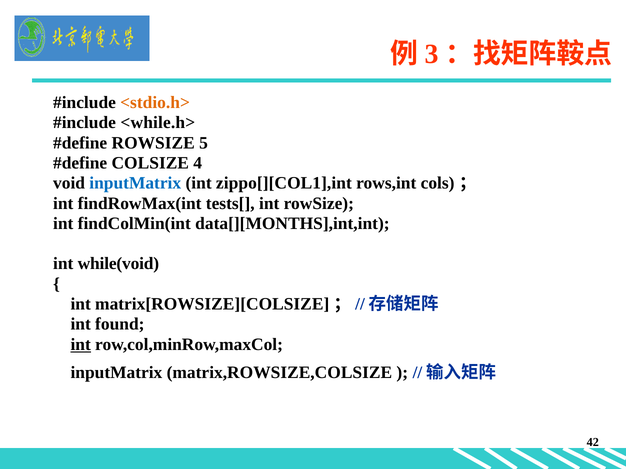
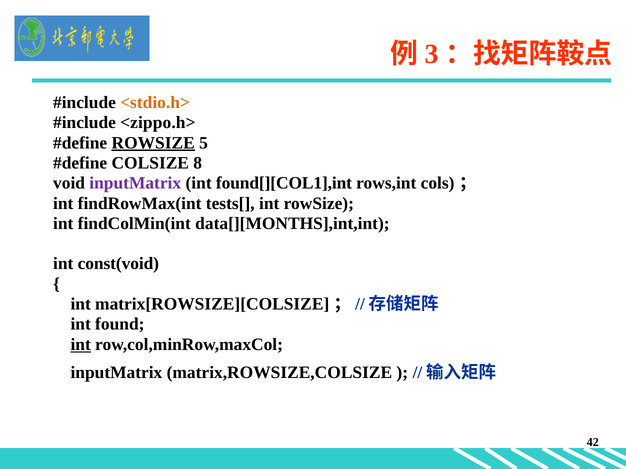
<while.h>: <while.h> -> <zippo.h>
ROWSIZE at (153, 143) underline: none -> present
4: 4 -> 8
inputMatrix at (135, 183) colour: blue -> purple
zippo[][COL1],int: zippo[][COL1],int -> found[][COL1],int
while(void: while(void -> const(void
